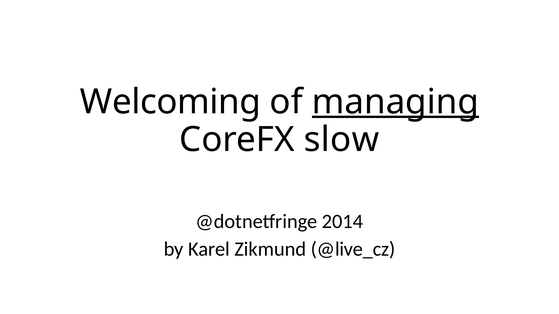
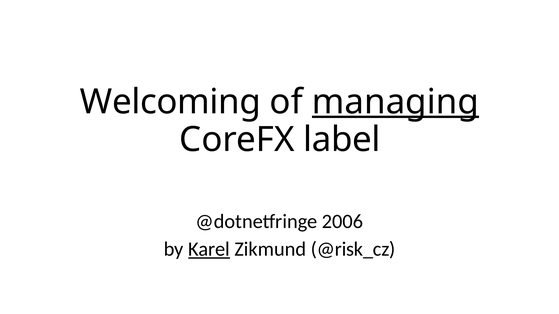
slow: slow -> label
2014: 2014 -> 2006
Karel underline: none -> present
@live_cz: @live_cz -> @risk_cz
